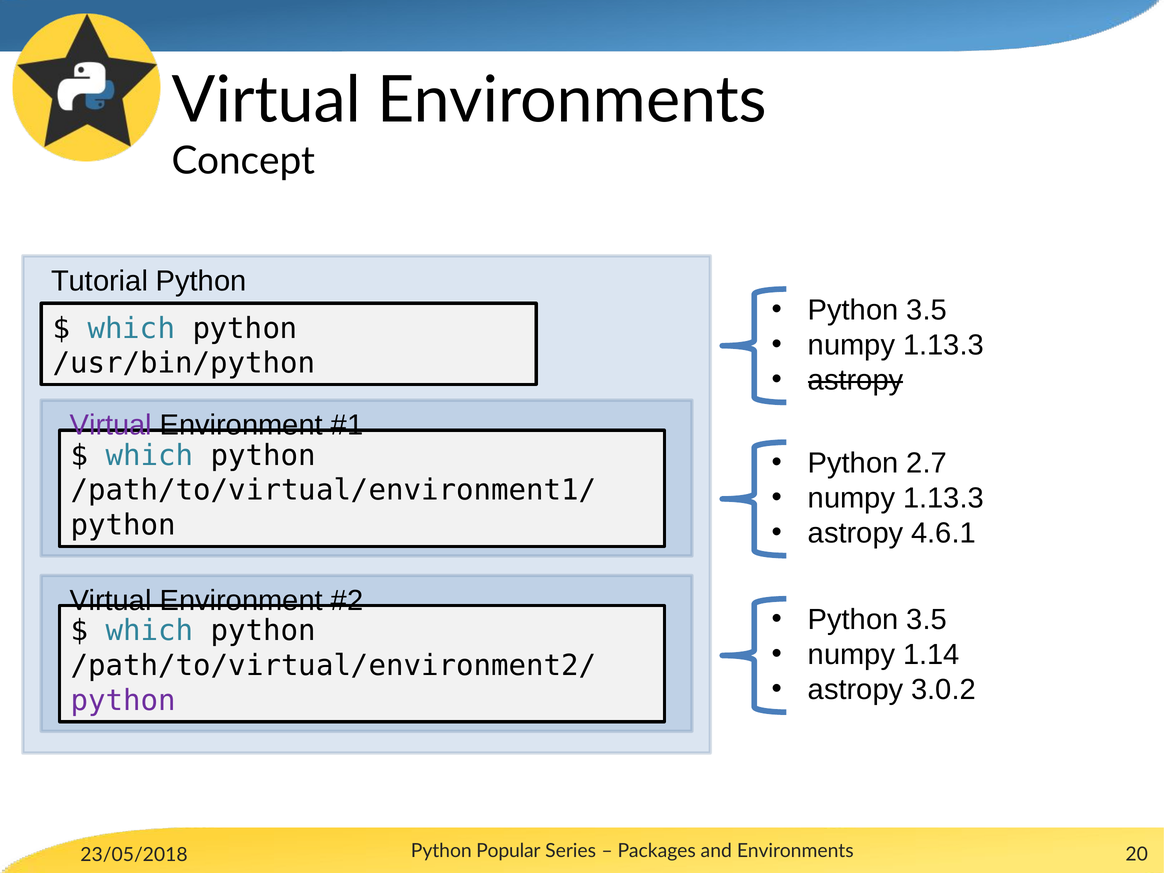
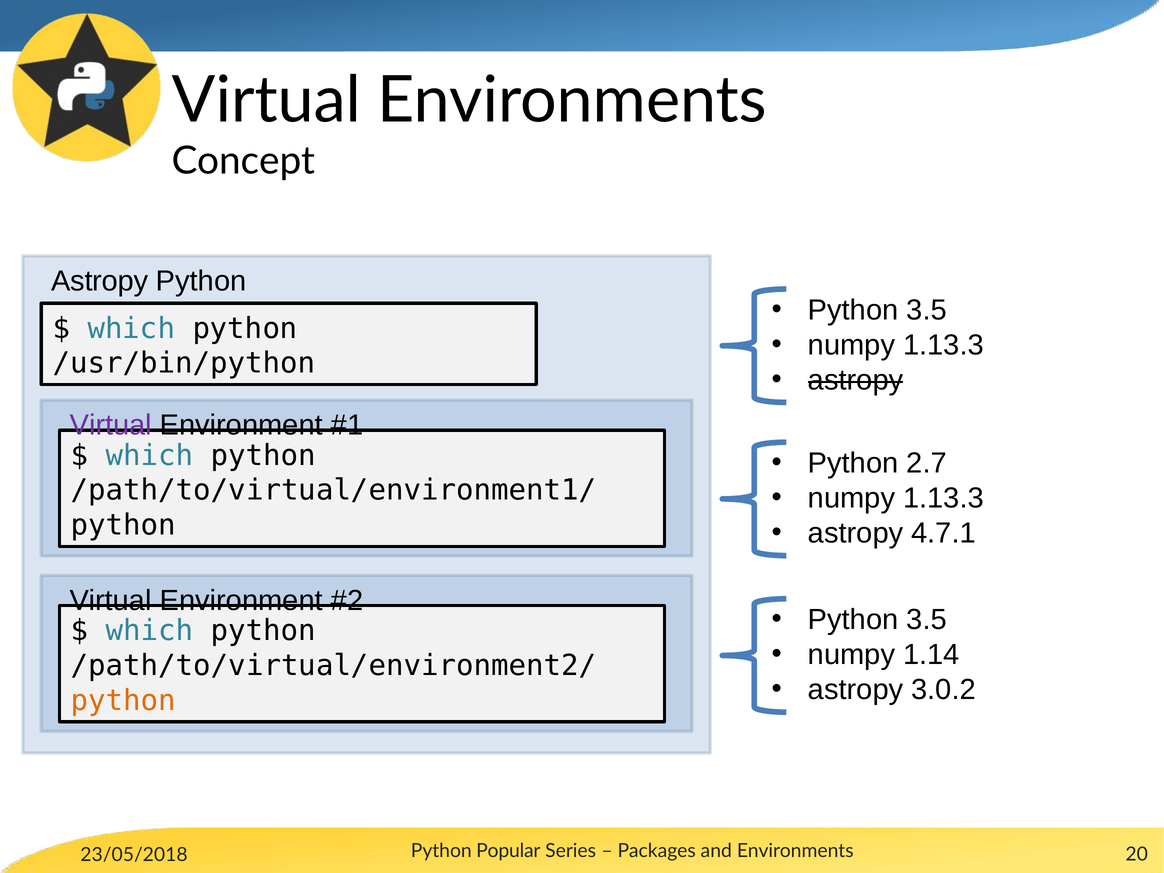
Tutorial at (100, 281): Tutorial -> Astropy
4.6.1: 4.6.1 -> 4.7.1
python at (123, 701) colour: purple -> orange
